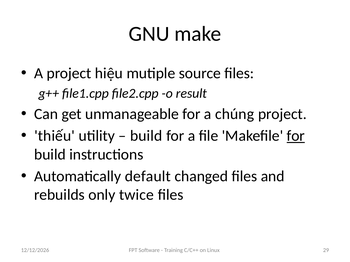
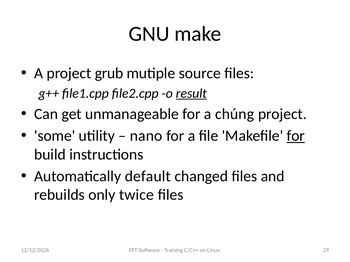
hiệu: hiệu -> grub
result underline: none -> present
thiếu: thiếu -> some
build at (146, 136): build -> nano
